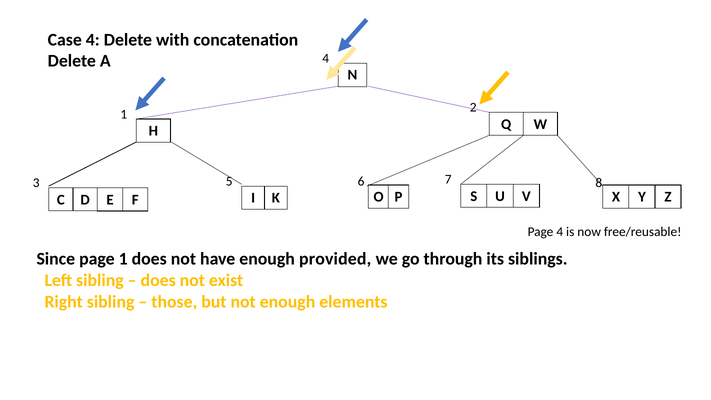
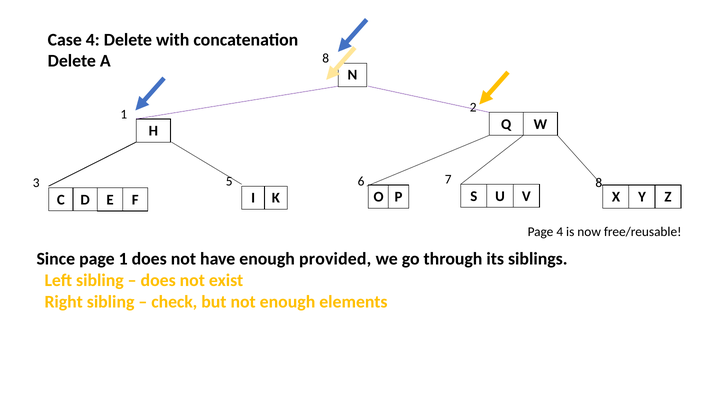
A 4: 4 -> 8
those: those -> check
